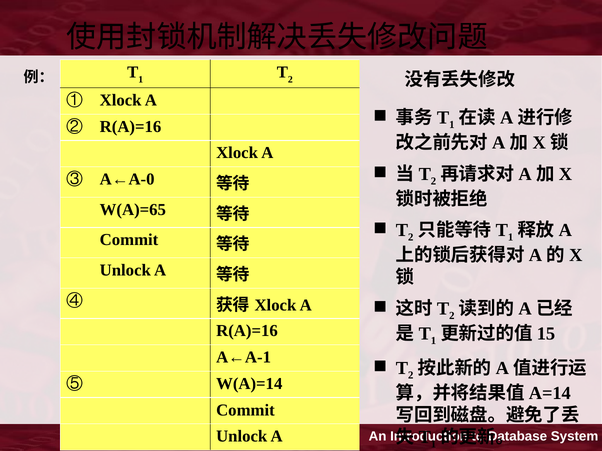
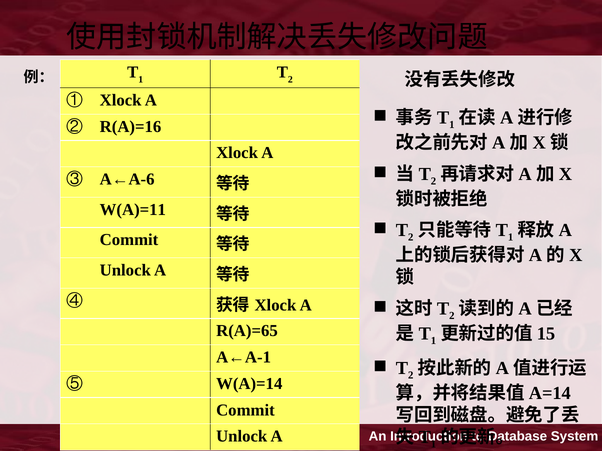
A←A-0: A←A-0 -> A←A-6
W(A)=65: W(A)=65 -> W(A)=11
R(A)=16 at (247, 331): R(A)=16 -> R(A)=65
